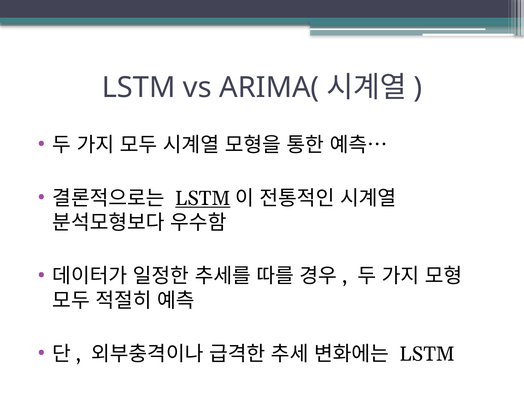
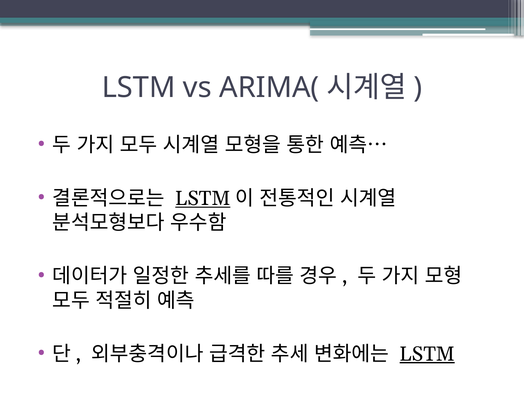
LSTM at (427, 354) underline: none -> present
